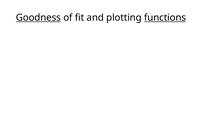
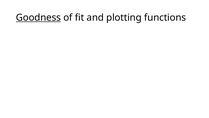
functions underline: present -> none
